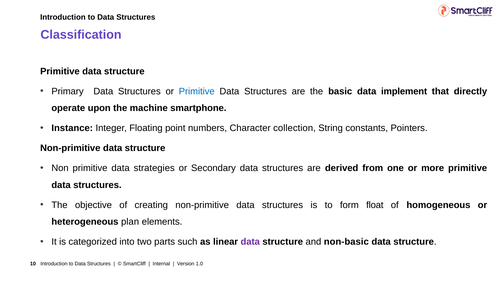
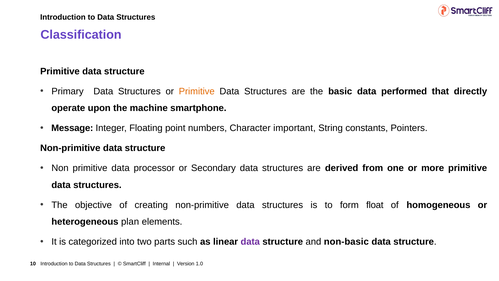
Primitive at (197, 91) colour: blue -> orange
implement: implement -> performed
Instance: Instance -> Message
collection: collection -> important
strategies: strategies -> processor
